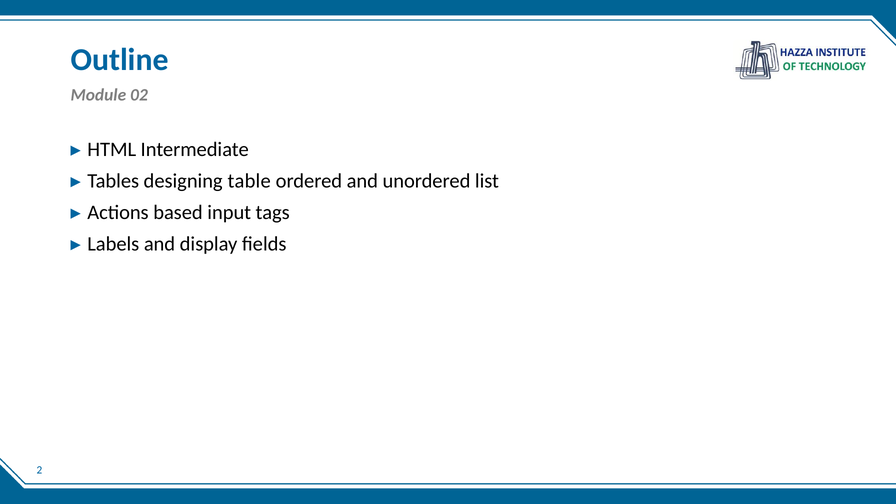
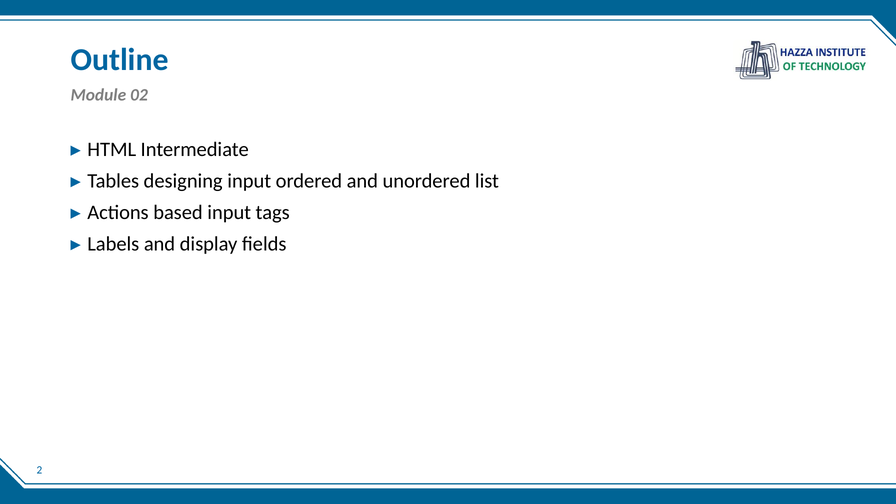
designing table: table -> input
